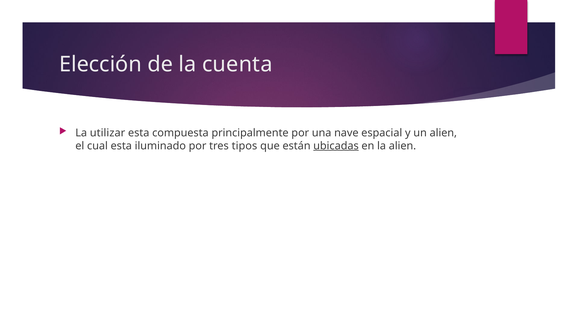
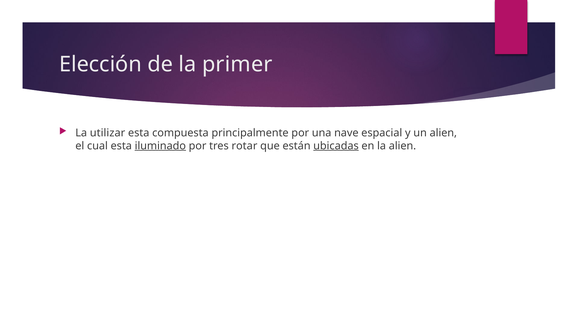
cuenta: cuenta -> primer
iluminado underline: none -> present
tipos: tipos -> rotar
